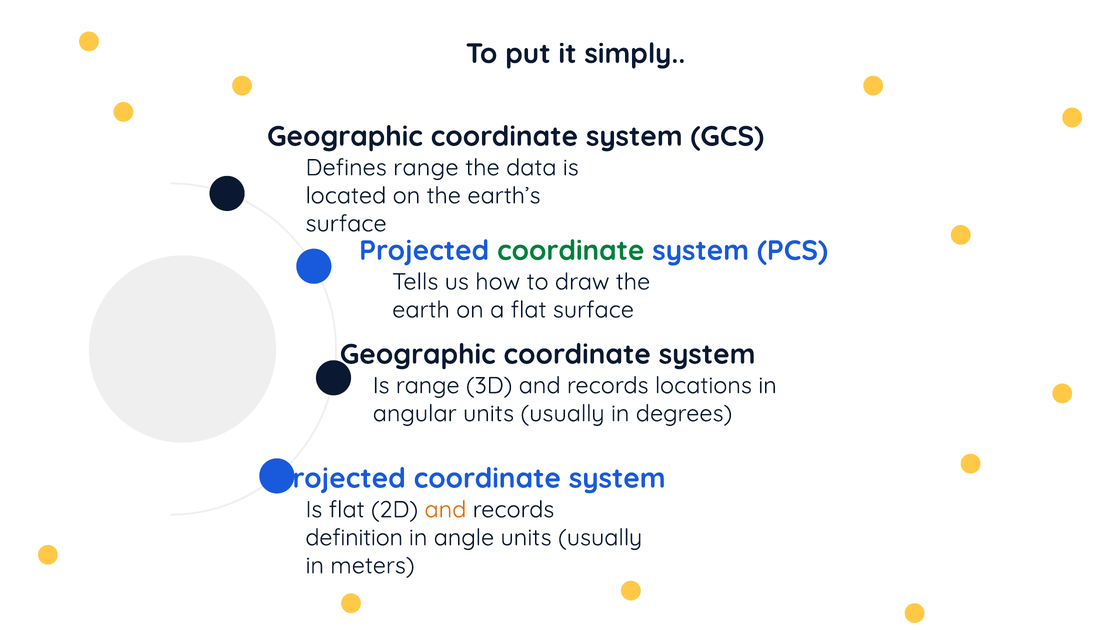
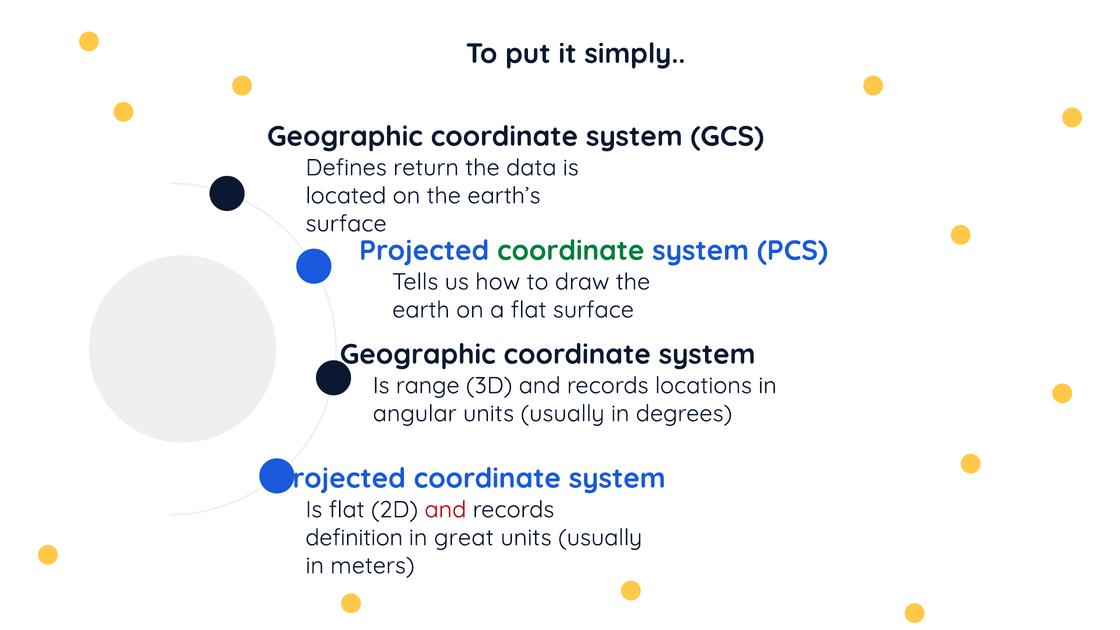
Defines range: range -> return
and at (445, 510) colour: orange -> red
angle: angle -> great
